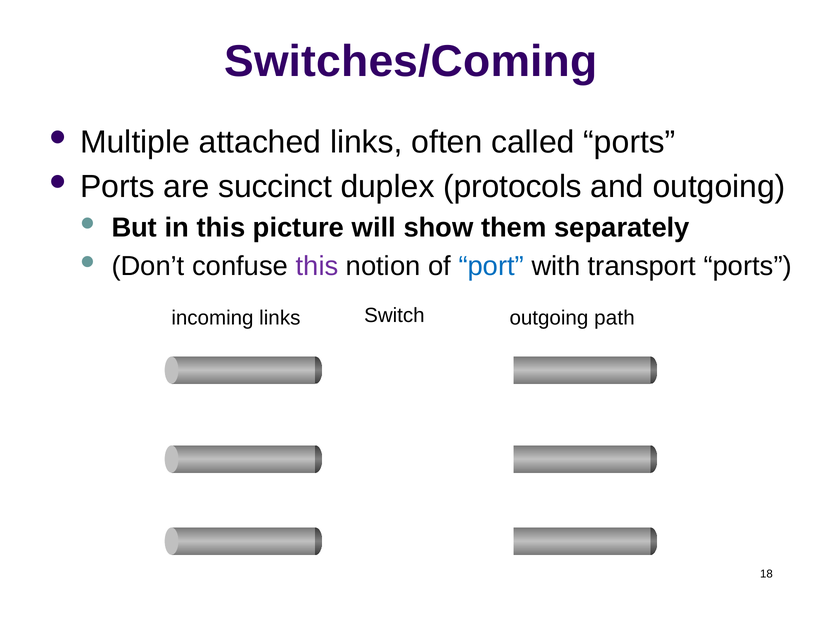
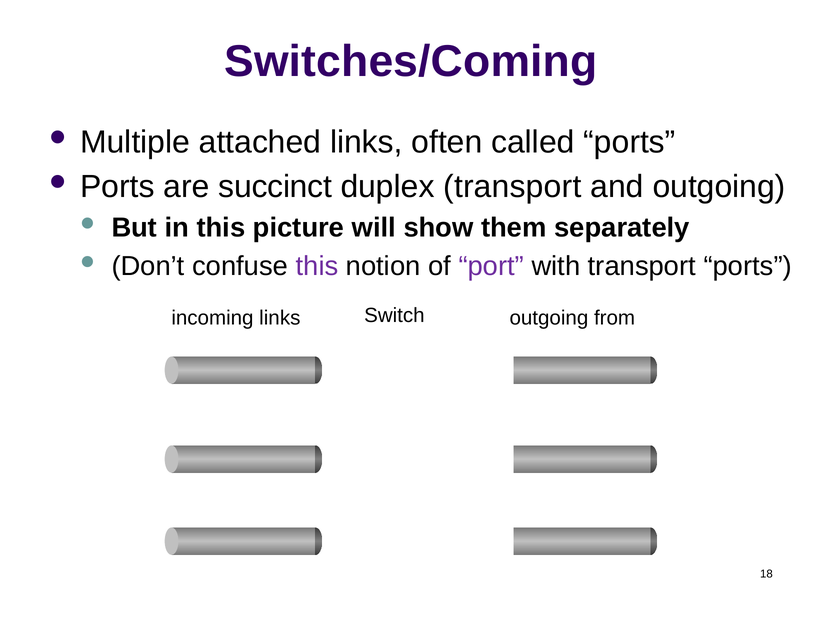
duplex protocols: protocols -> transport
port colour: blue -> purple
path: path -> from
